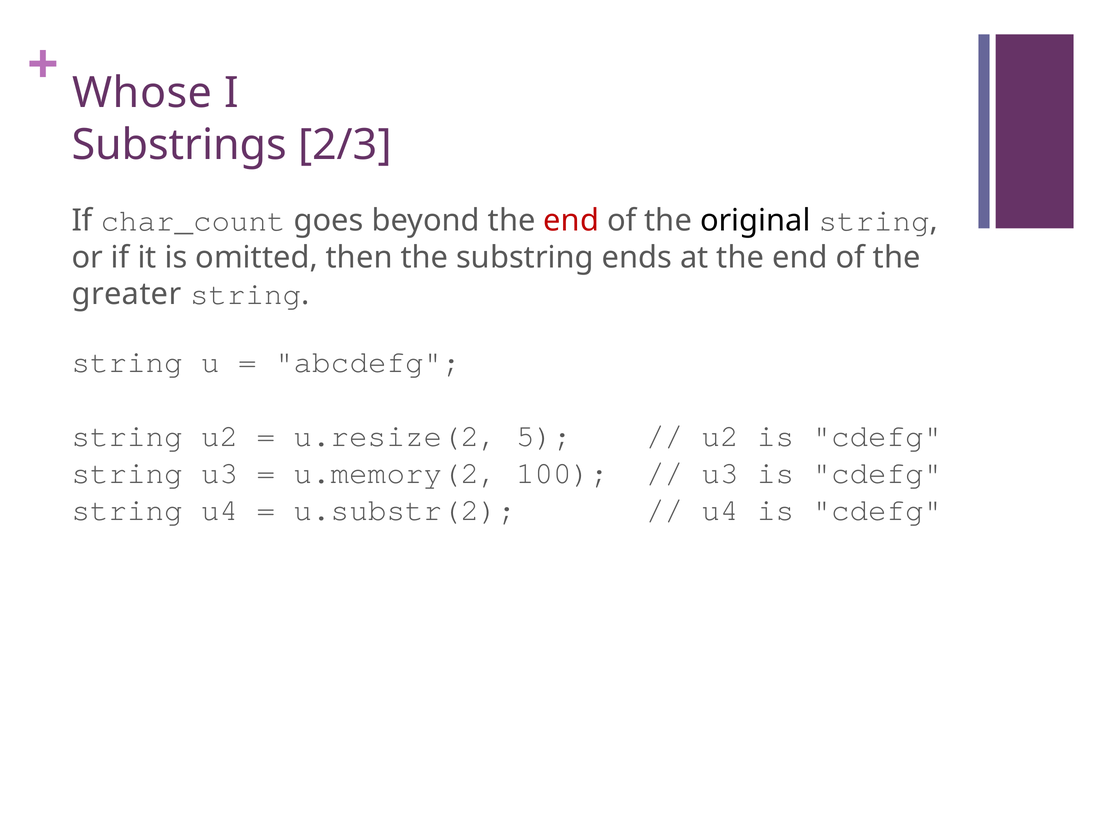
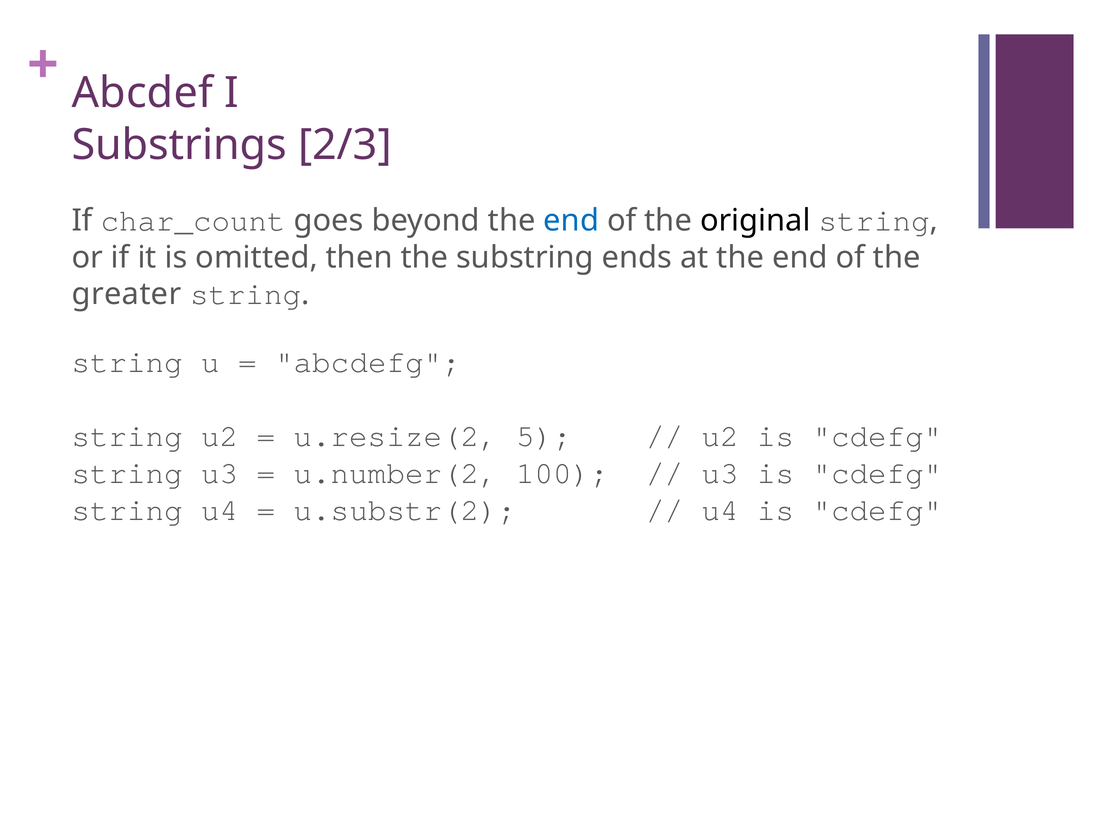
Whose: Whose -> Abcdef
end at (571, 220) colour: red -> blue
u.memory(2: u.memory(2 -> u.number(2
